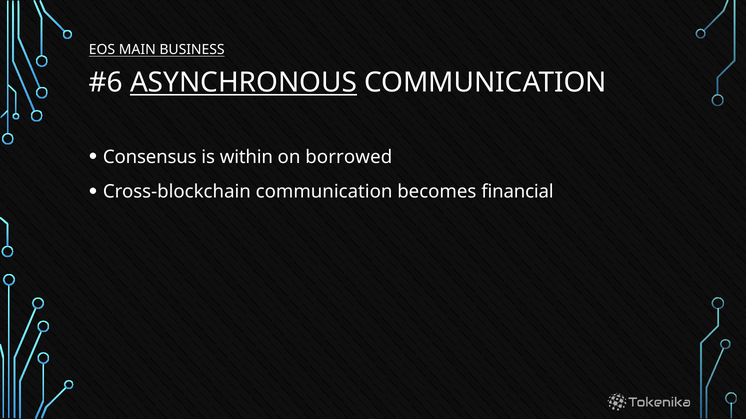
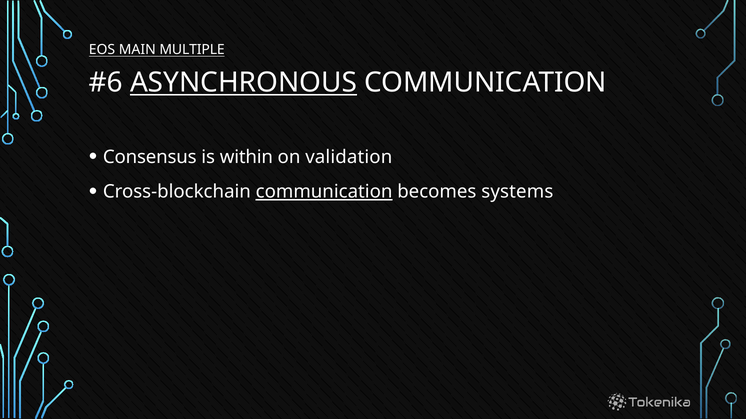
BUSINESS: BUSINESS -> MULTIPLE
borrowed: borrowed -> validation
communication at (324, 192) underline: none -> present
financial: financial -> systems
